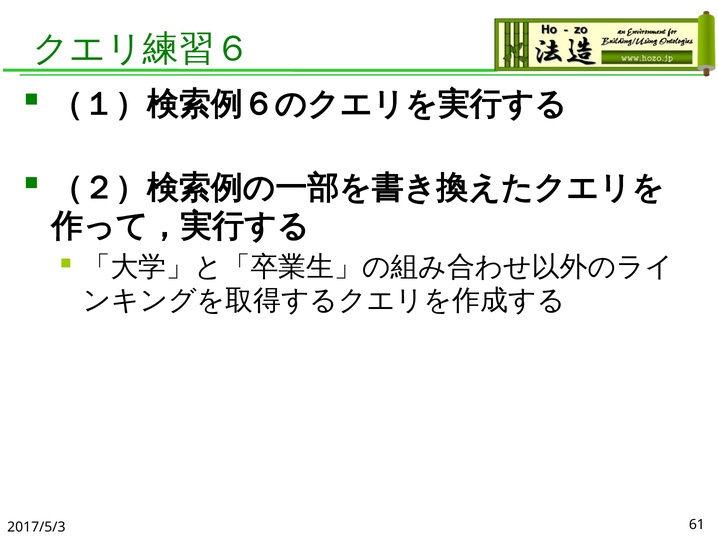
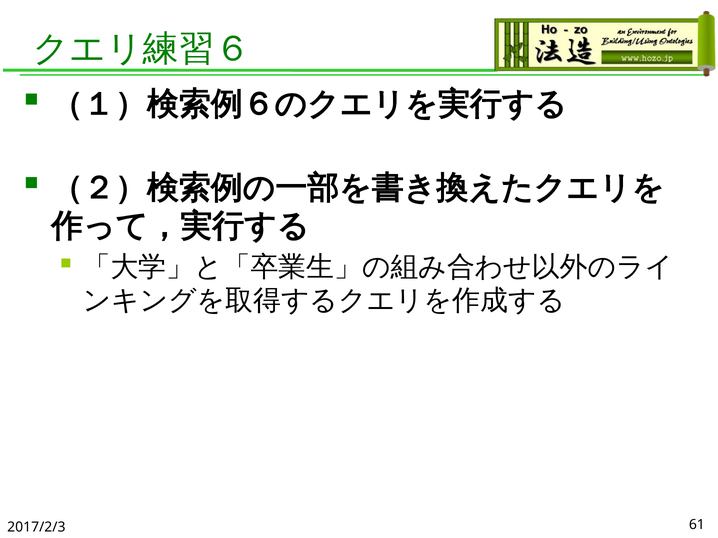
2017/5/3: 2017/5/3 -> 2017/2/3
